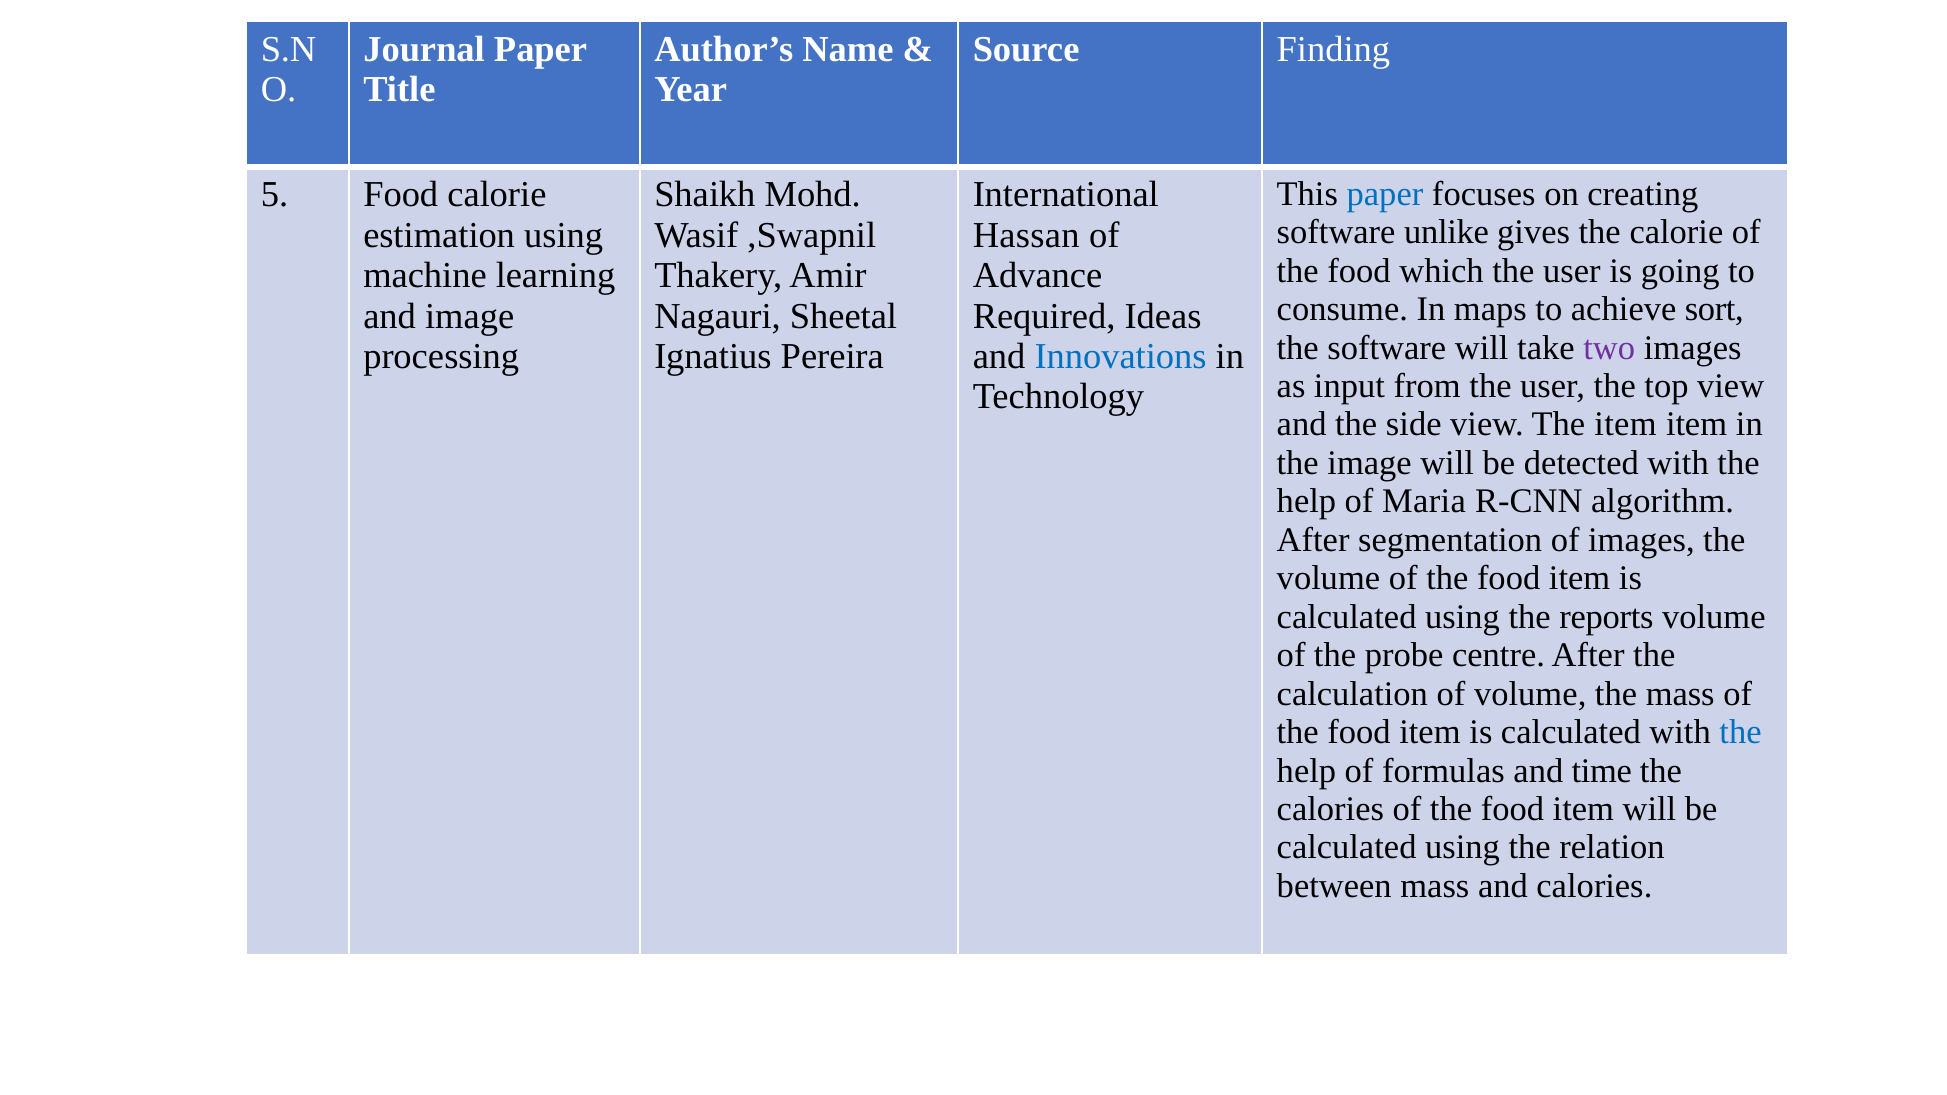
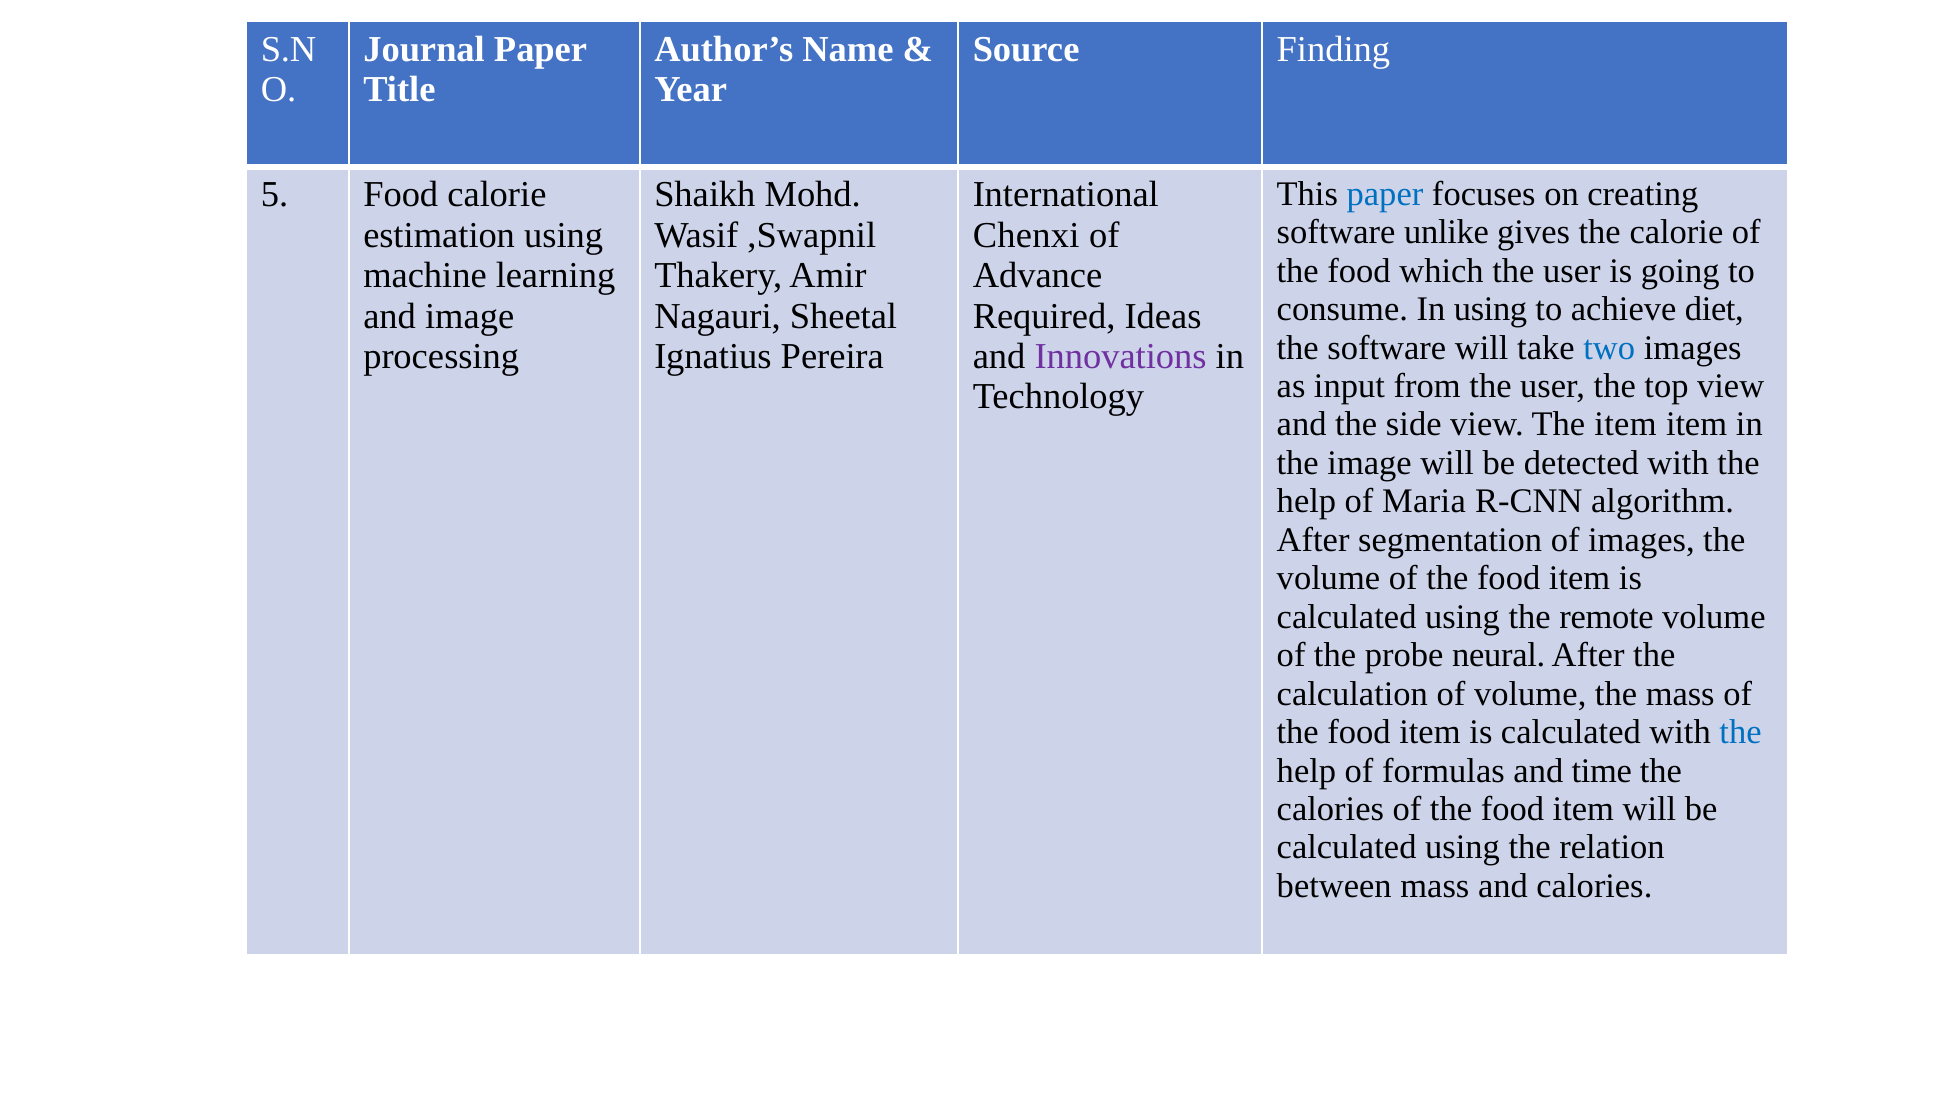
Hassan: Hassan -> Chenxi
In maps: maps -> using
sort: sort -> diet
two colour: purple -> blue
Innovations colour: blue -> purple
reports: reports -> remote
centre: centre -> neural
